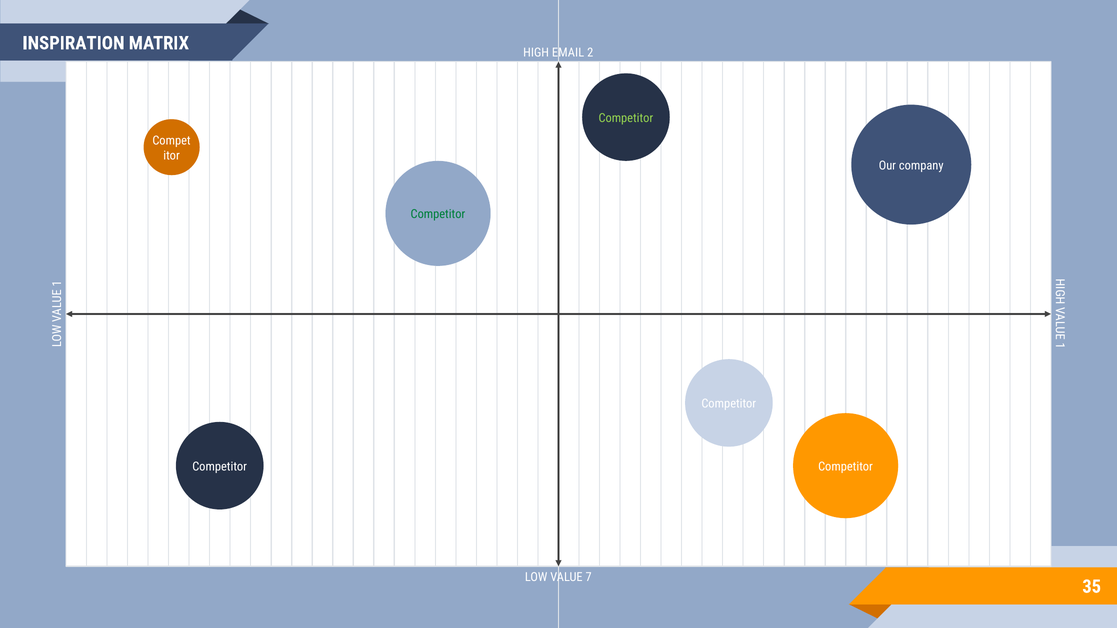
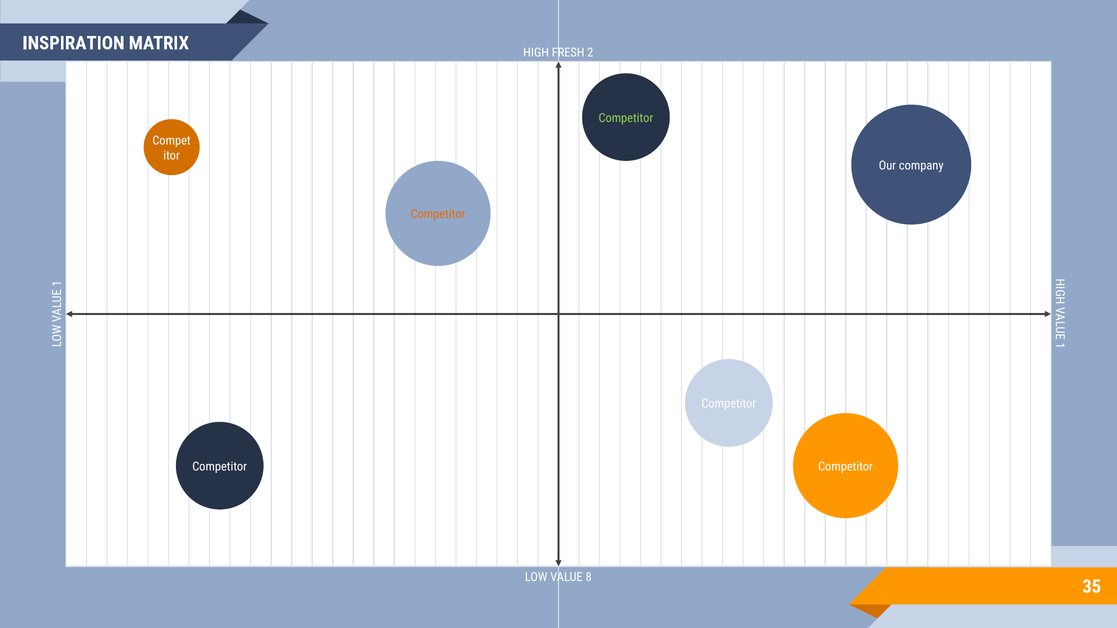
EMAIL: EMAIL -> FRESH
Competitor at (438, 214) colour: green -> orange
7: 7 -> 8
